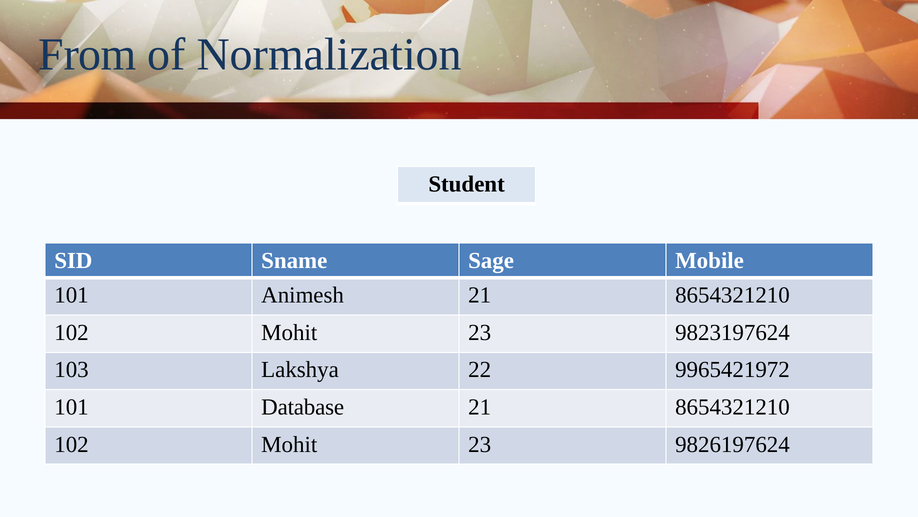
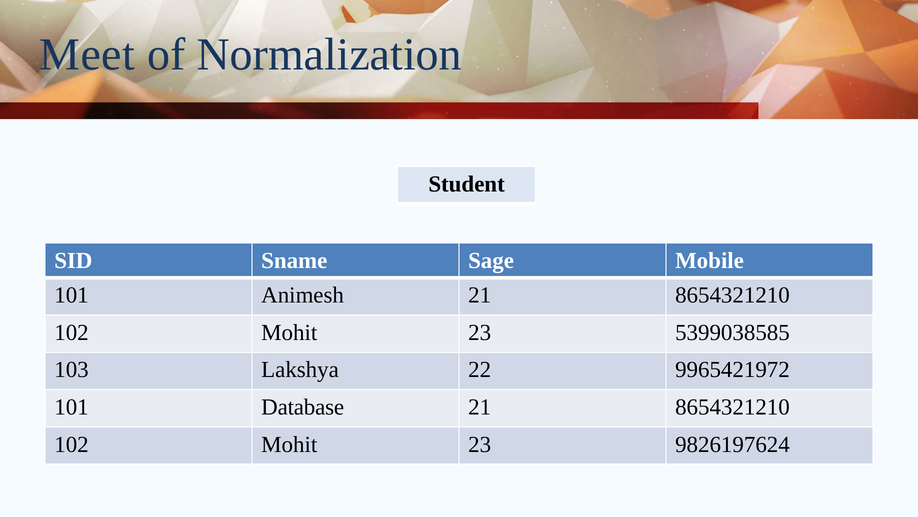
From: From -> Meet
9823197624: 9823197624 -> 5399038585
